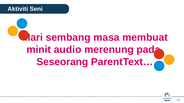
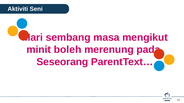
membuat: membuat -> mengikut
audio: audio -> boleh
